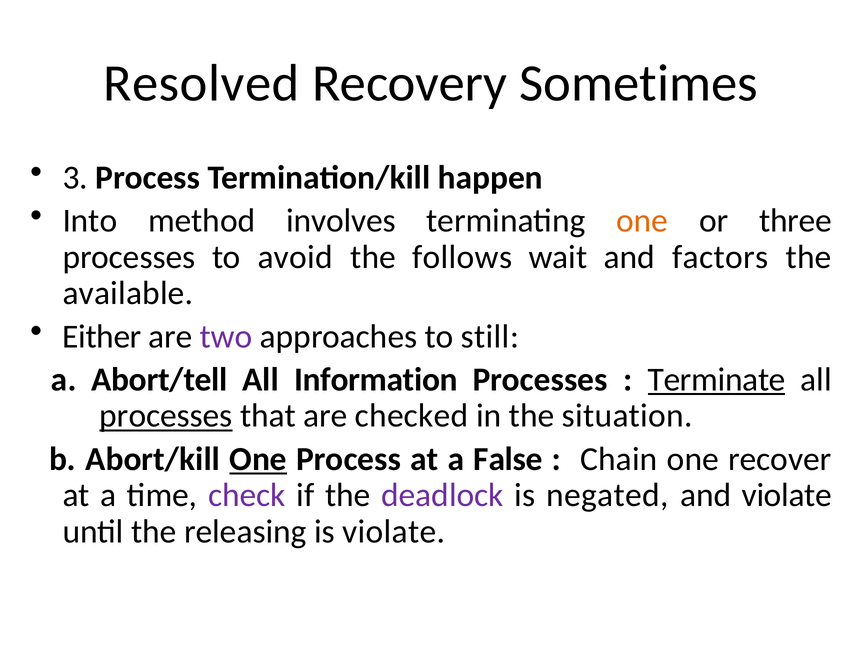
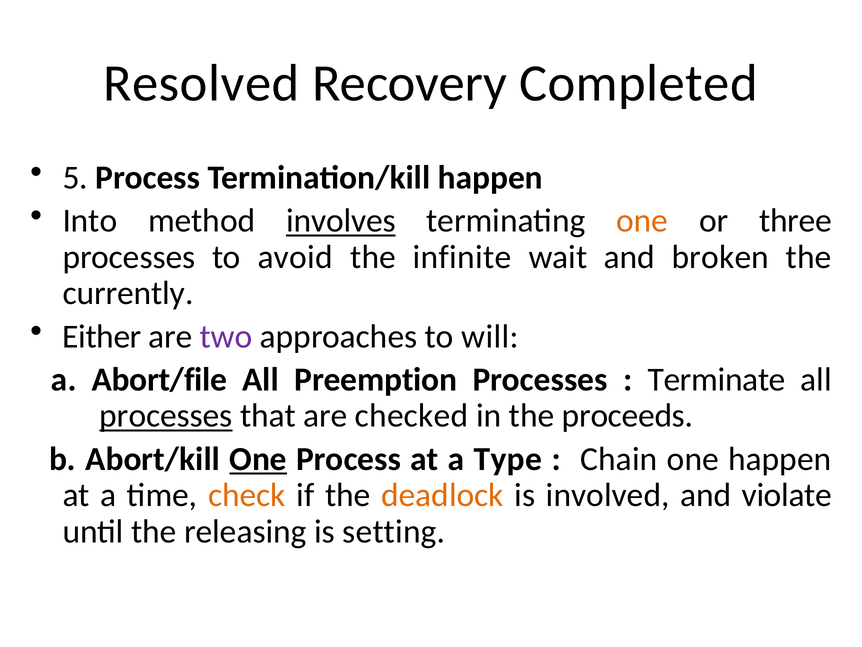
Sometimes: Sometimes -> Completed
3: 3 -> 5
involves underline: none -> present
follows: follows -> infinite
factors: factors -> broken
available: available -> currently
still: still -> will
Abort/tell: Abort/tell -> Abort/file
Information: Information -> Preemption
Terminate underline: present -> none
situation: situation -> proceeds
False: False -> Type
one recover: recover -> happen
check colour: purple -> orange
deadlock colour: purple -> orange
negated: negated -> involved
is violate: violate -> setting
